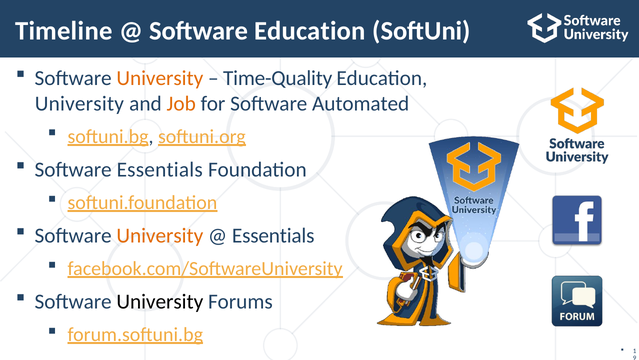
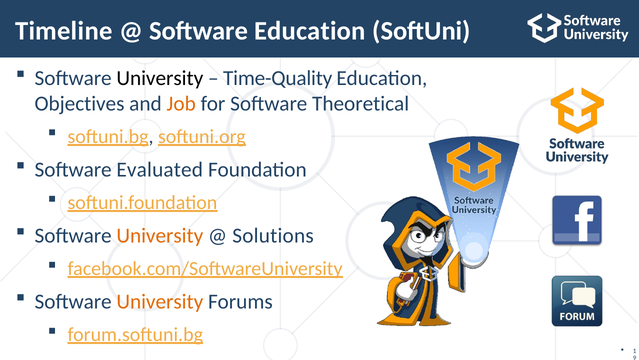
University at (160, 78) colour: orange -> black
University at (79, 104): University -> Objectives
Automated: Automated -> Theoretical
Software Essentials: Essentials -> Evaluated
Essentials at (273, 235): Essentials -> Solutions
University at (160, 301) colour: black -> orange
